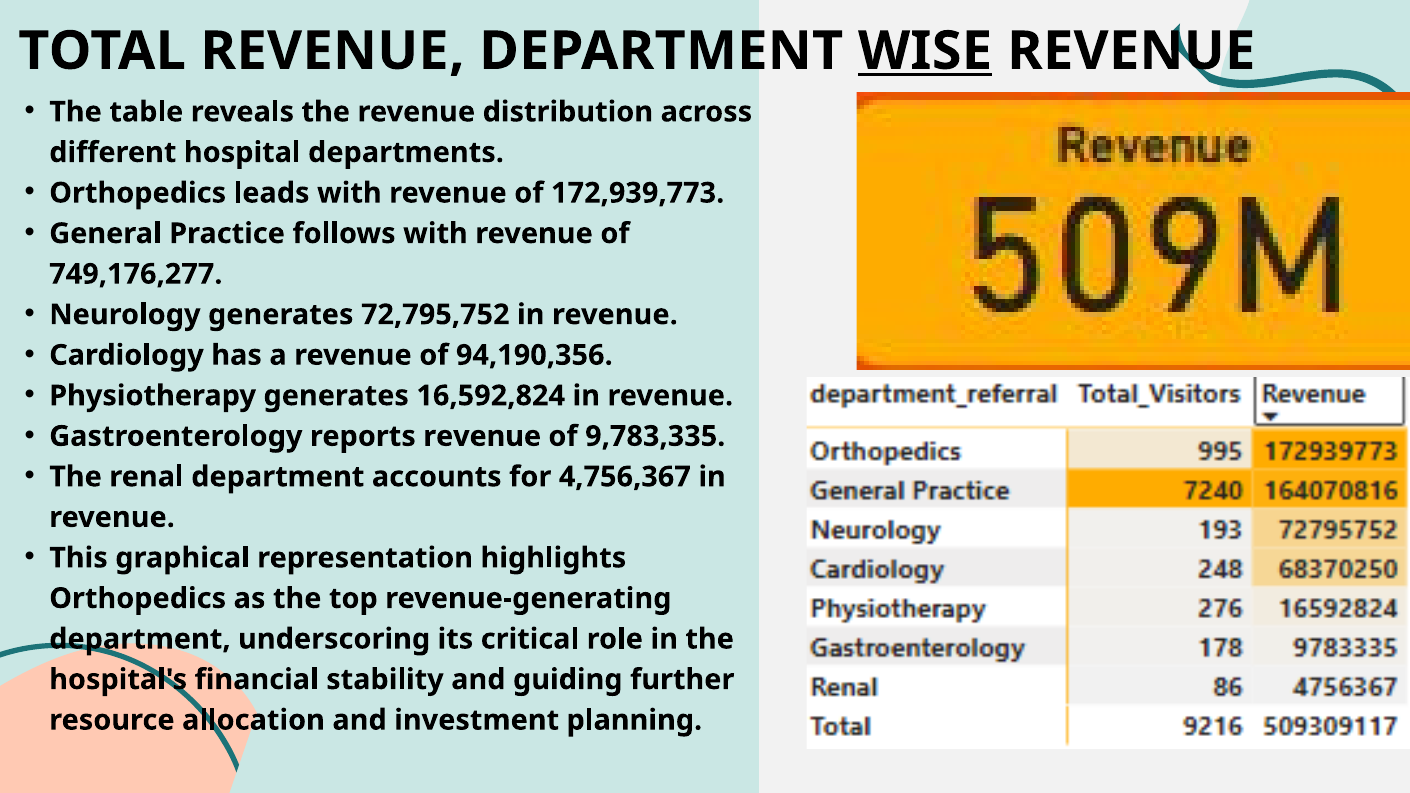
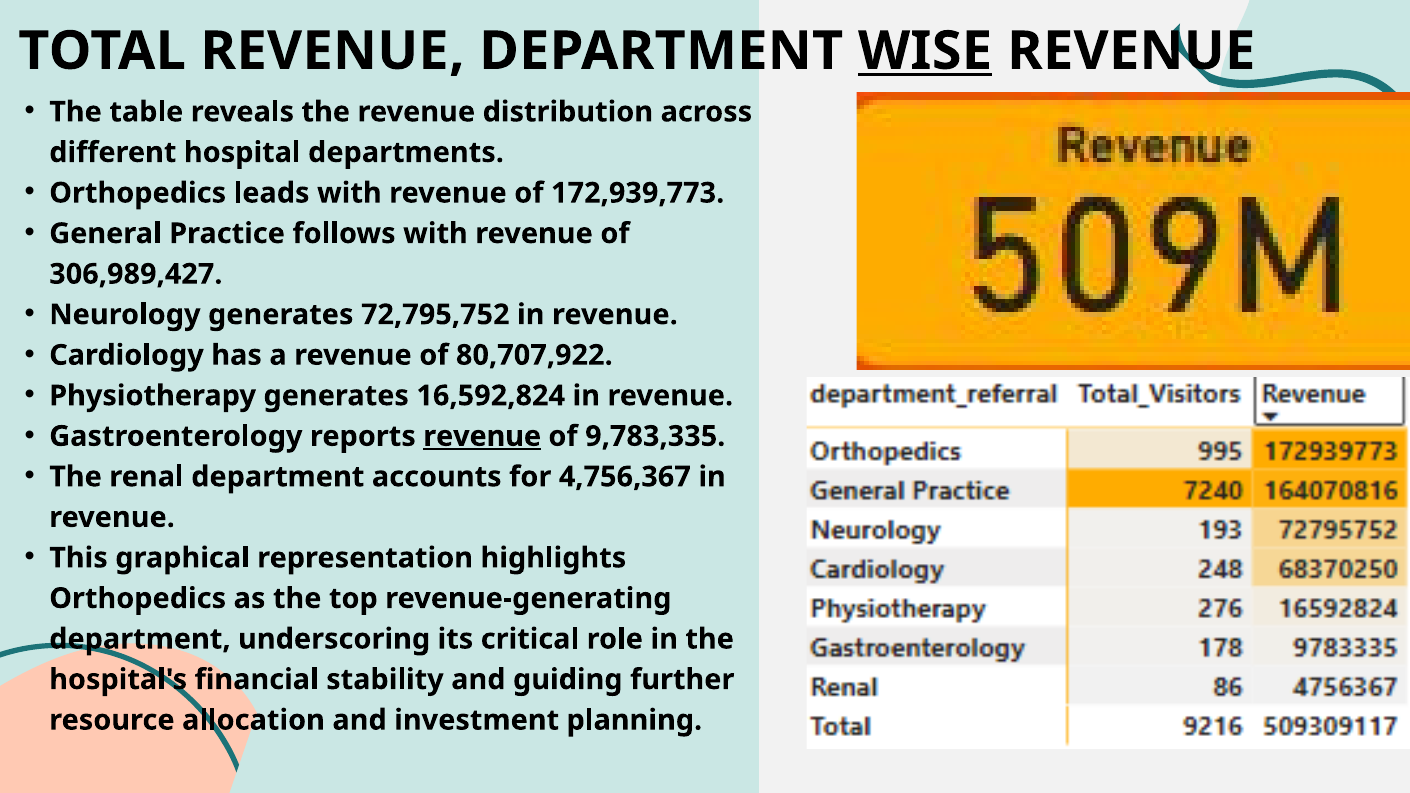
749,176,277: 749,176,277 -> 306,989,427
94,190,356: 94,190,356 -> 80,707,922
revenue at (482, 436) underline: none -> present
